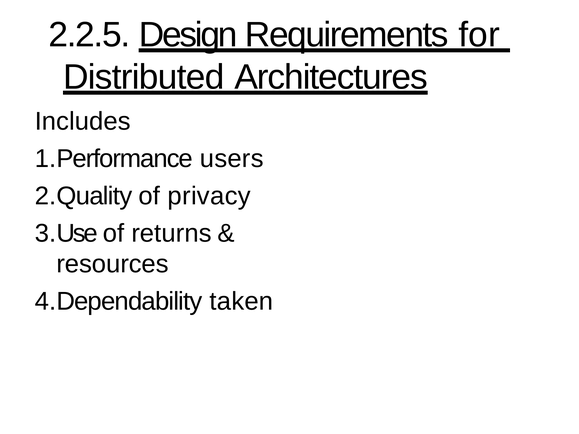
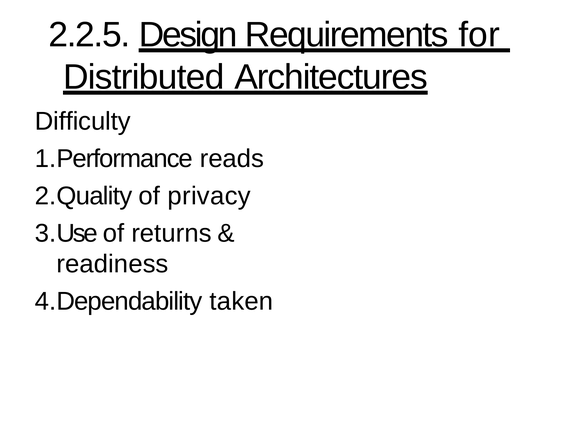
Includes: Includes -> Difficulty
users: users -> reads
resources: resources -> readiness
